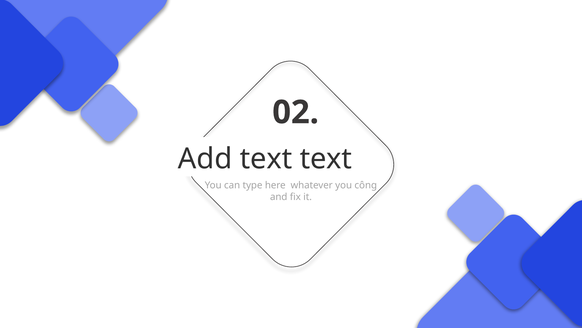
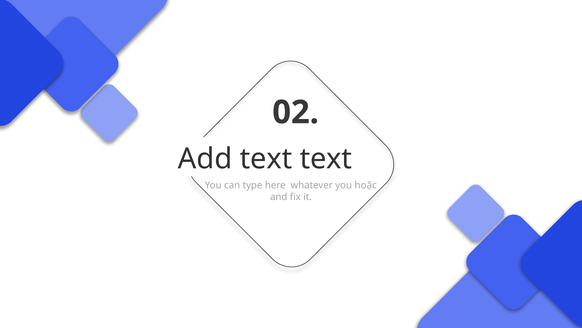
công: công -> hoặc
